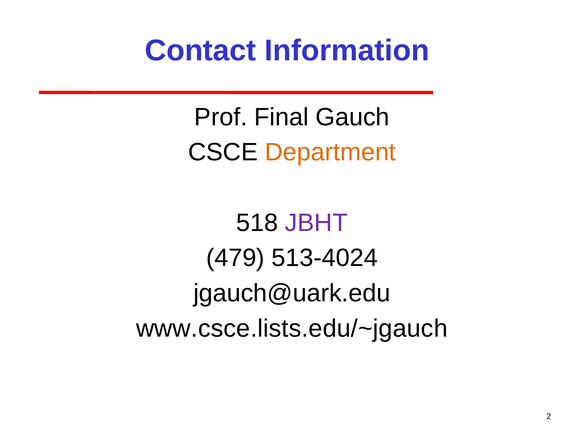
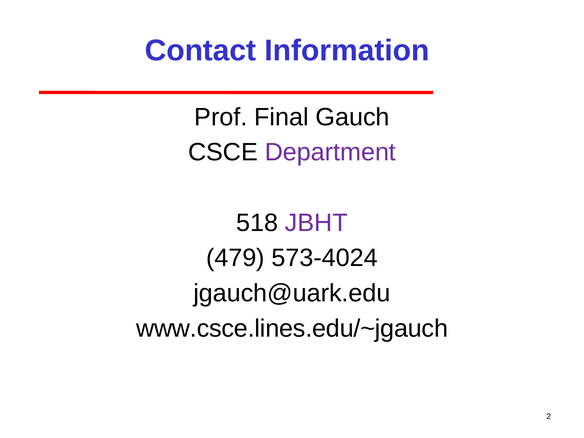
Department colour: orange -> purple
513-4024: 513-4024 -> 573-4024
www.csce.lists.edu/~jgauch: www.csce.lists.edu/~jgauch -> www.csce.lines.edu/~jgauch
